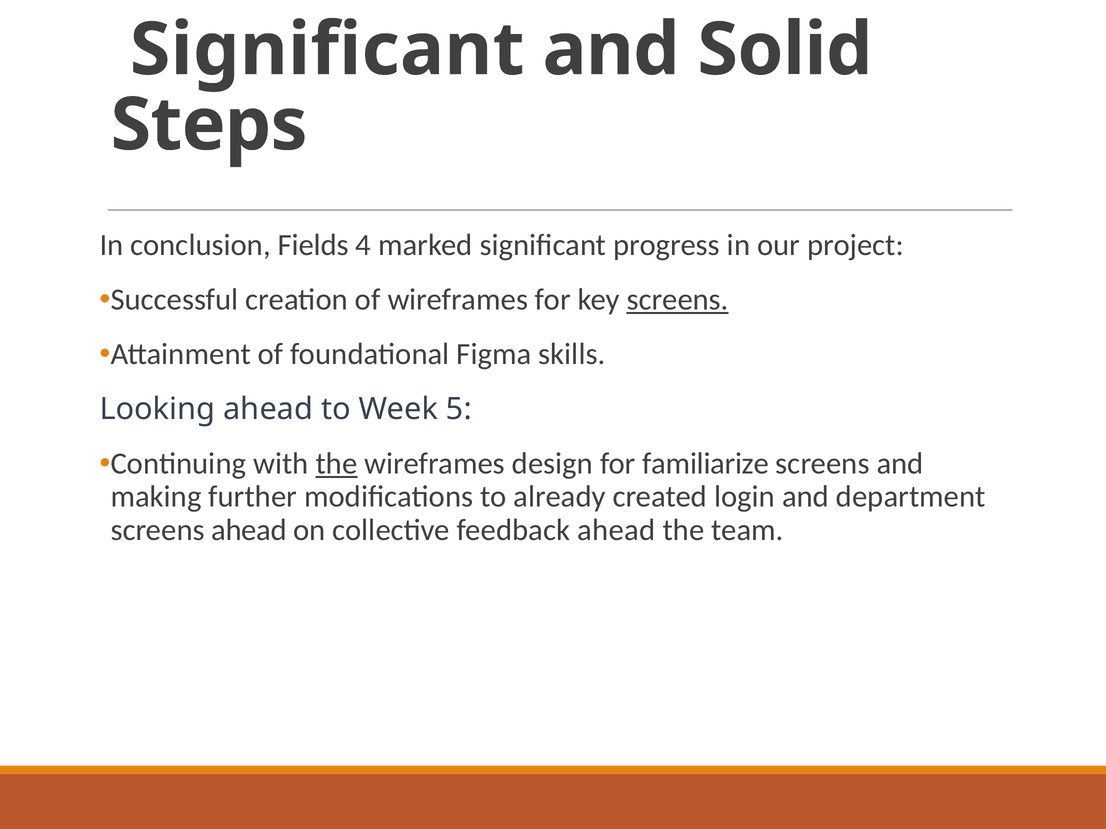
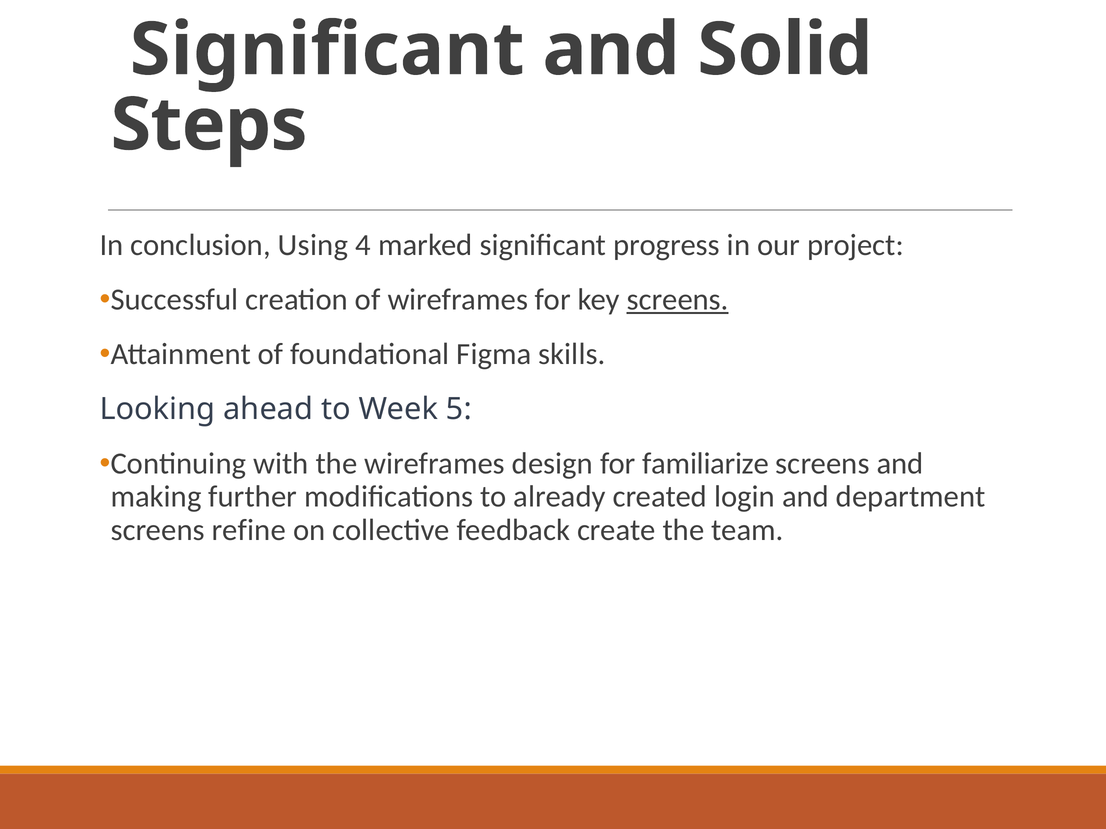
Fields: Fields -> Using
the at (337, 464) underline: present -> none
screens ahead: ahead -> refine
feedback ahead: ahead -> create
